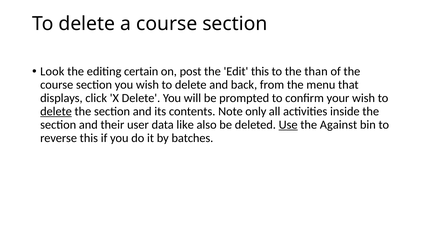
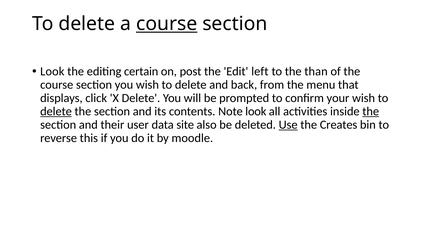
course at (167, 24) underline: none -> present
Edit this: this -> left
Note only: only -> look
the at (371, 111) underline: none -> present
like: like -> site
Against: Against -> Creates
batches: batches -> moodle
